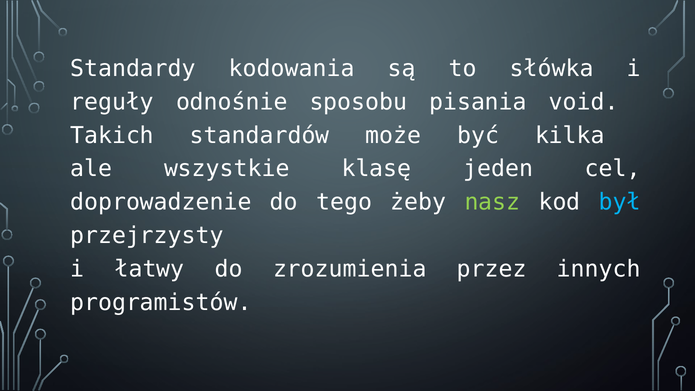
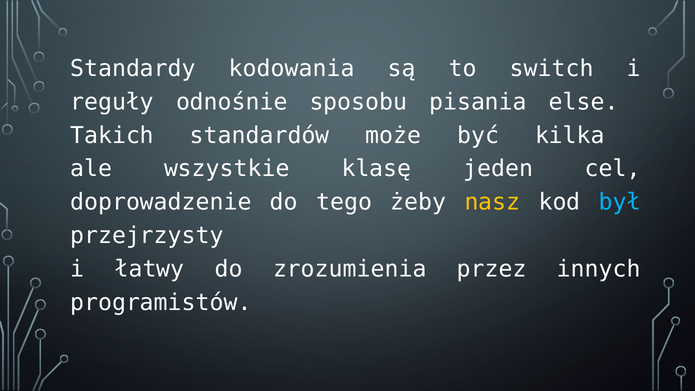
słówka: słówka -> switch
void: void -> else
nasz colour: light green -> yellow
